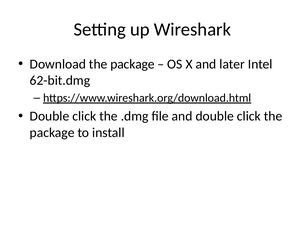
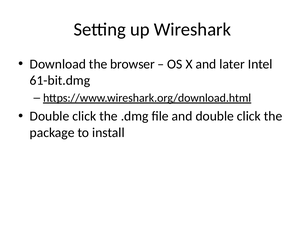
Download the package: package -> browser
62-bit.dmg: 62-bit.dmg -> 61-bit.dmg
